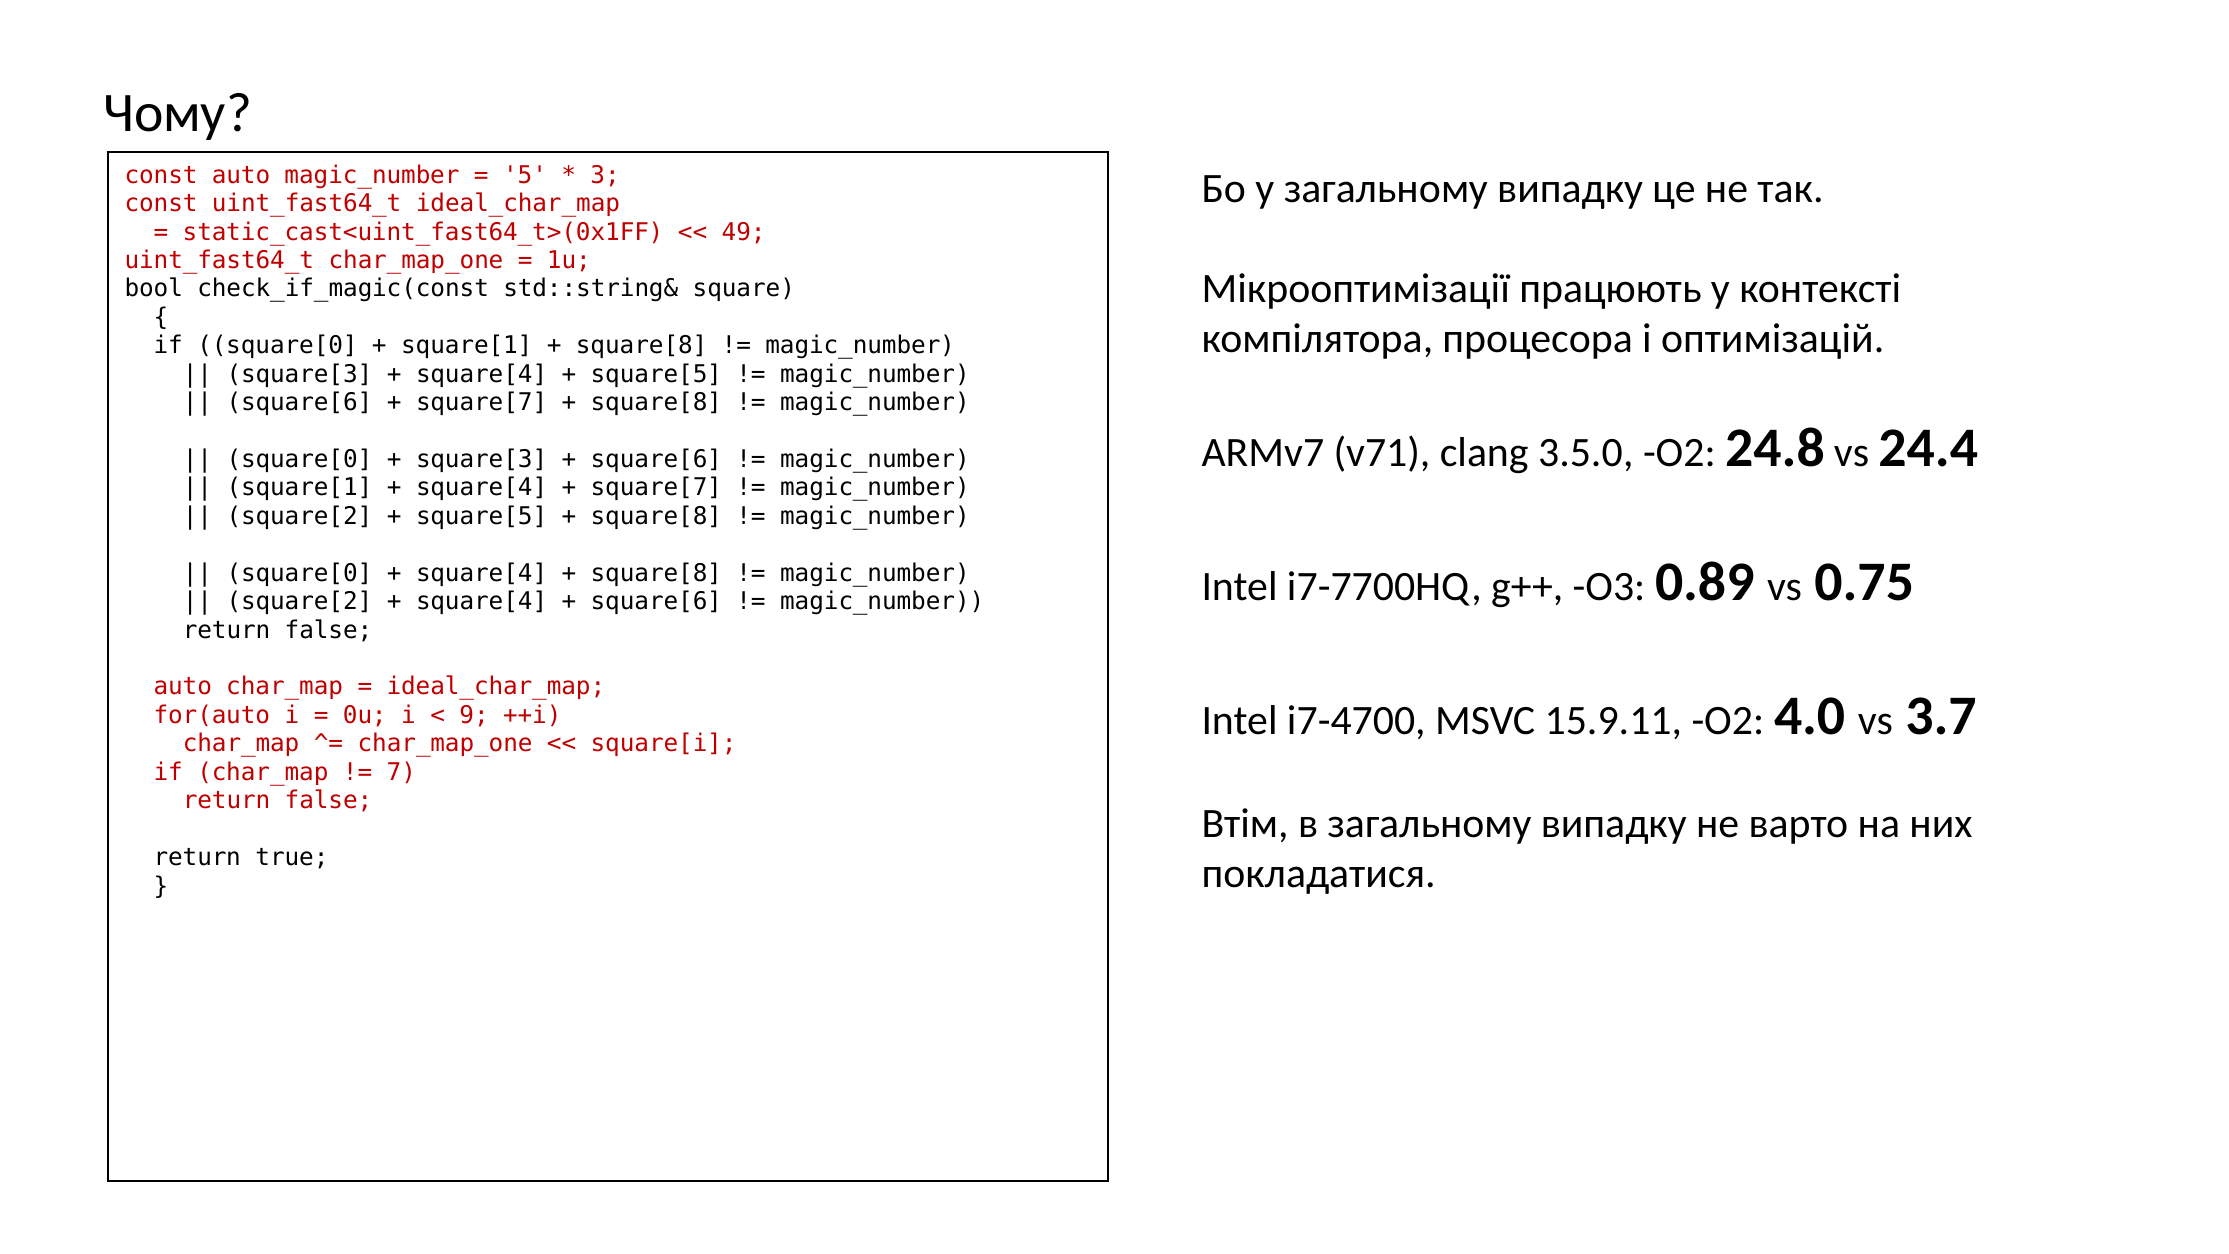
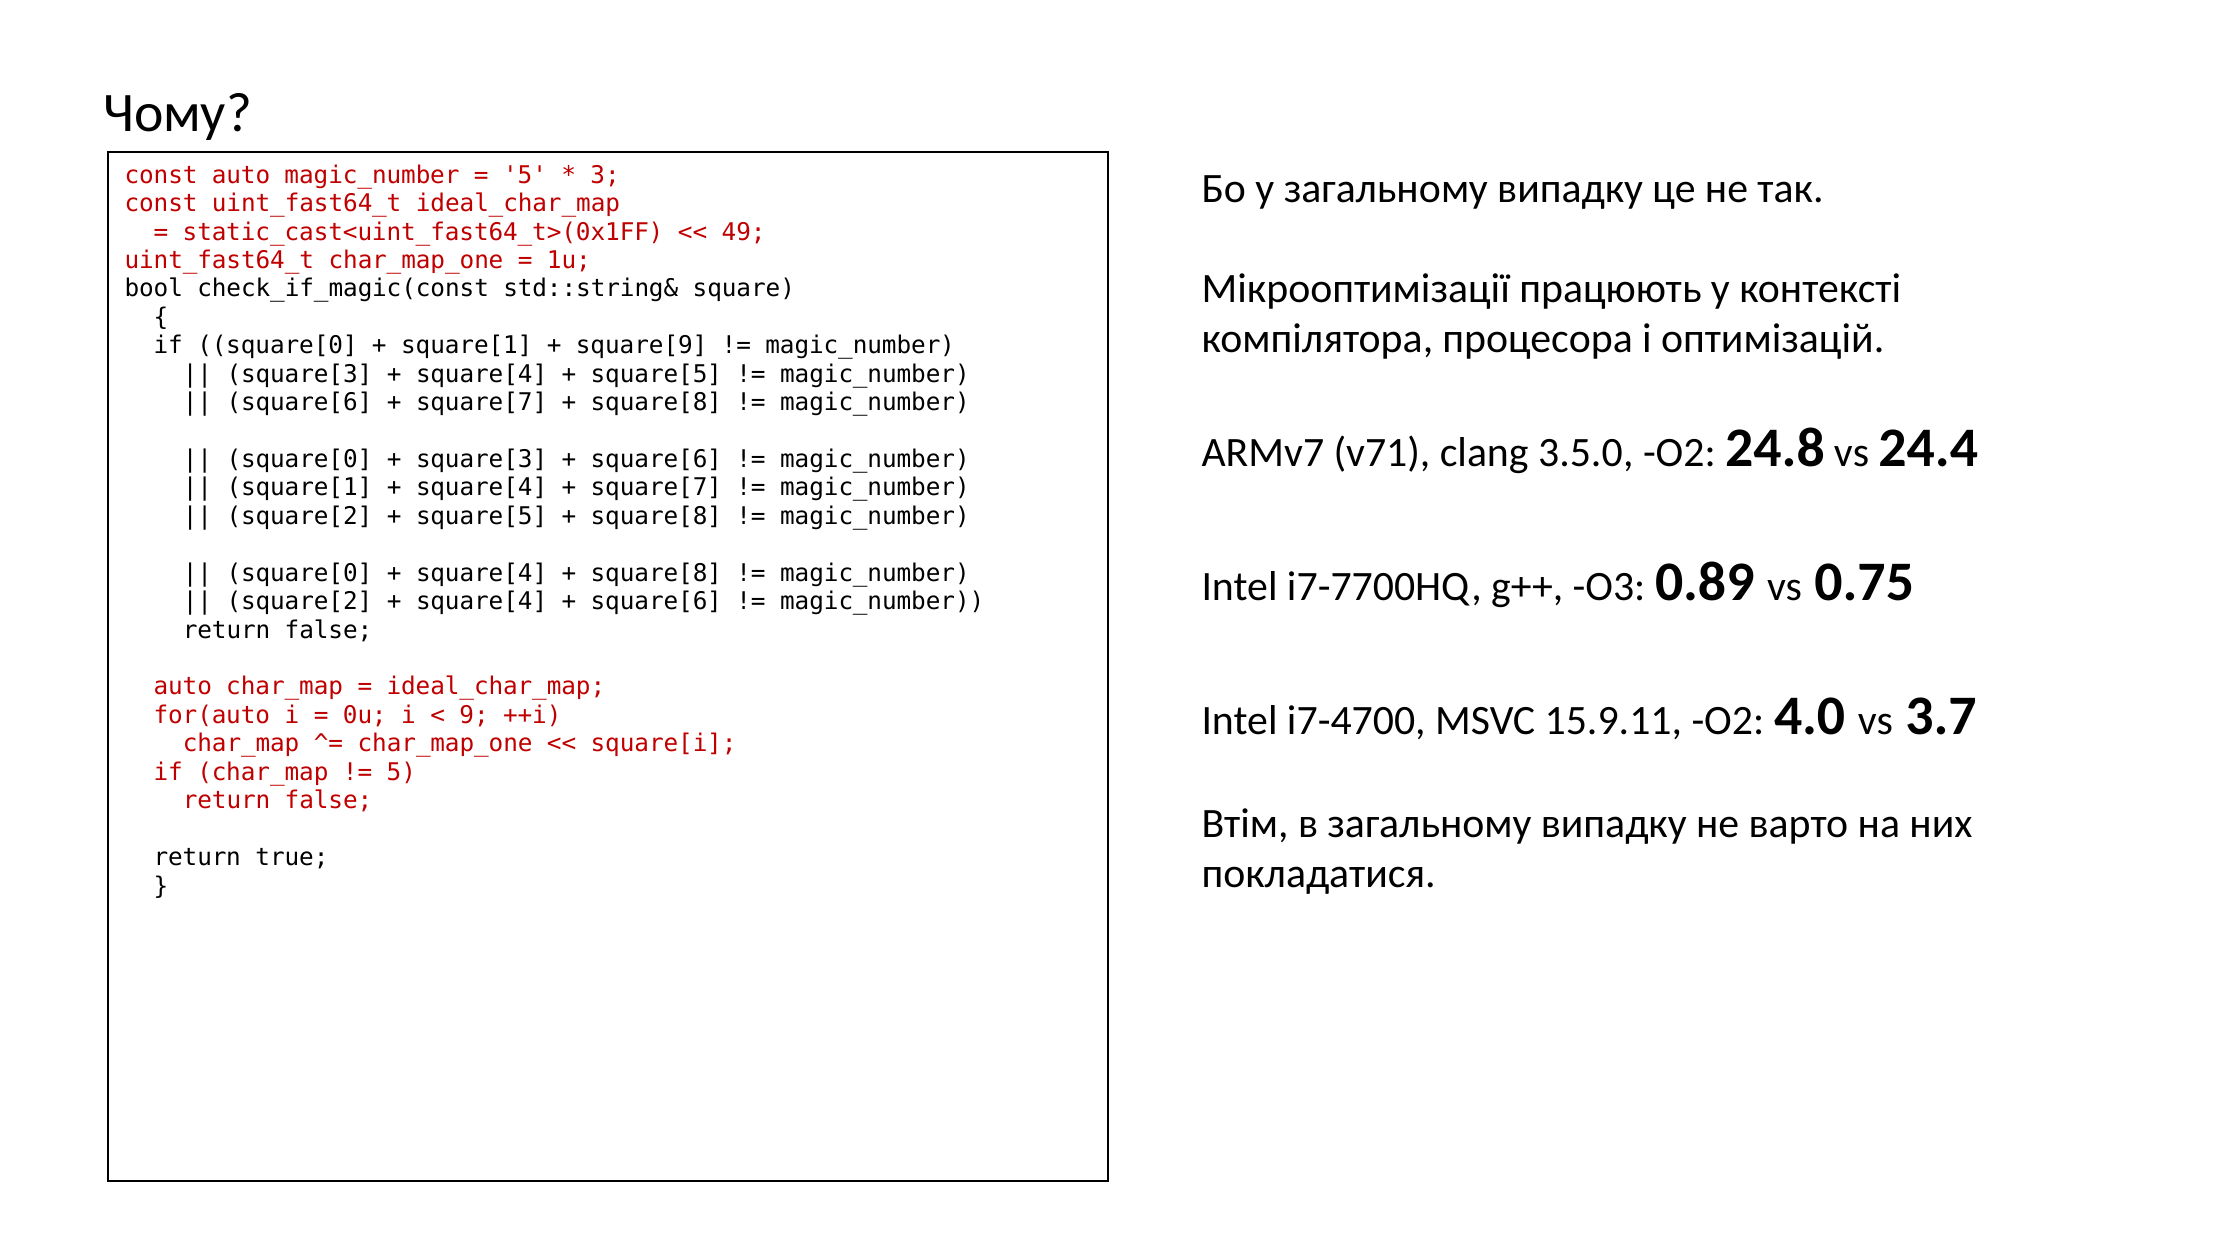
square[8 at (642, 346): square[8 -> square[9
7 at (401, 772): 7 -> 5
